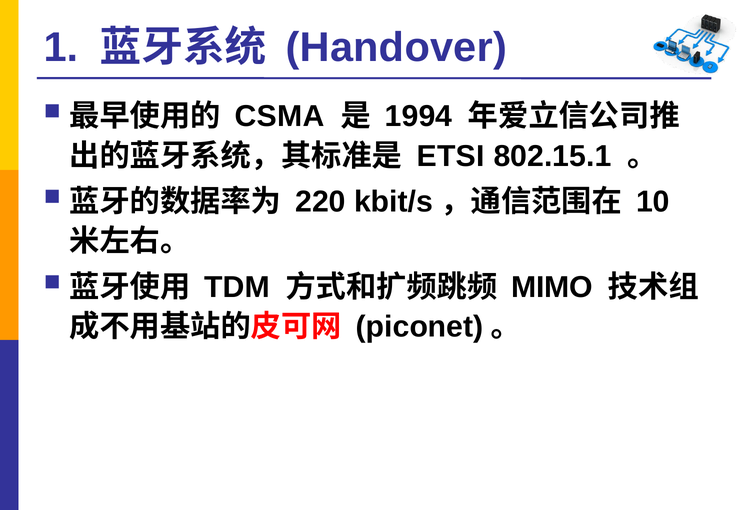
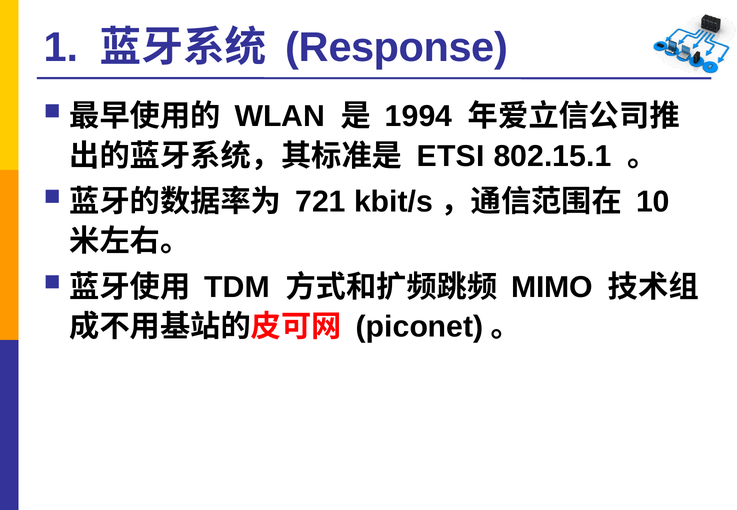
Handover: Handover -> Response
CSMA: CSMA -> WLAN
220: 220 -> 721
